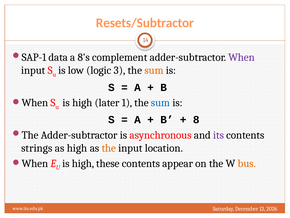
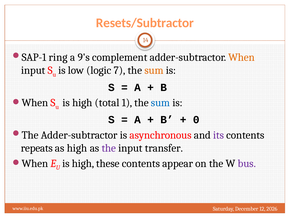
data: data -> ring
8's: 8's -> 9's
When colour: purple -> orange
3: 3 -> 7
later: later -> total
8: 8 -> 0
strings: strings -> repeats
the at (109, 148) colour: orange -> purple
location: location -> transfer
bus colour: orange -> purple
